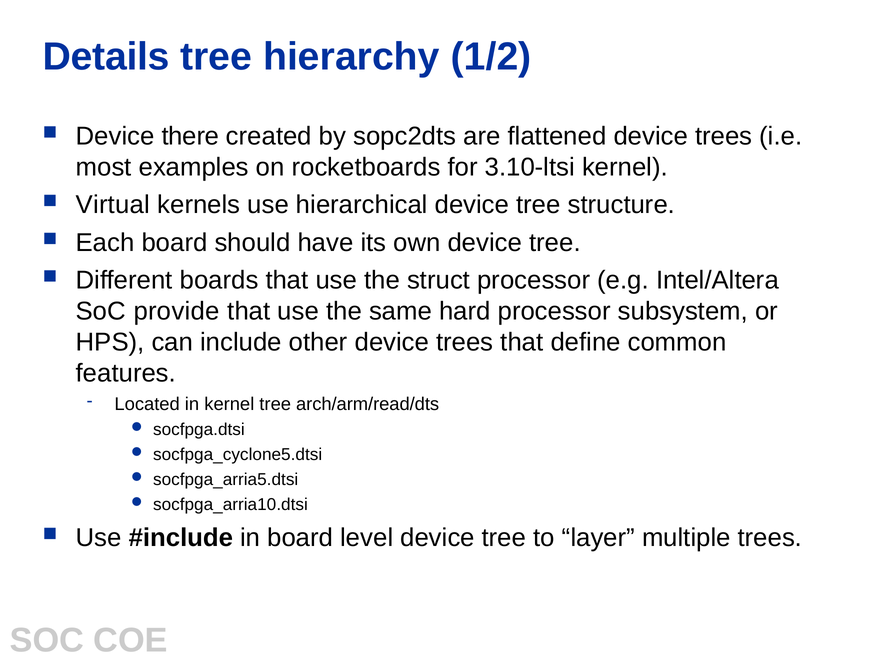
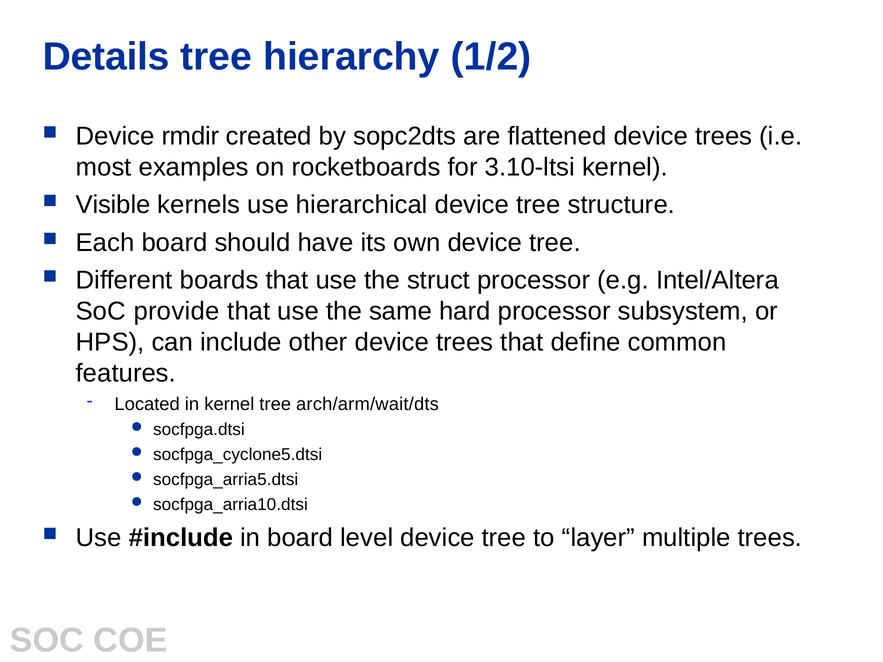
there: there -> rmdir
Virtual: Virtual -> Visible
arch/arm/read/dts: arch/arm/read/dts -> arch/arm/wait/dts
